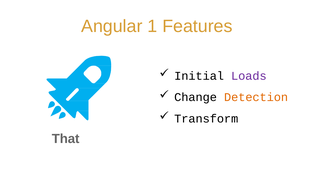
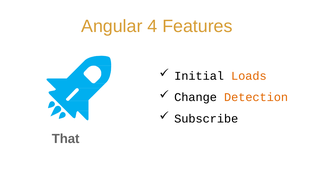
1: 1 -> 4
Loads colour: purple -> orange
Transform: Transform -> Subscribe
